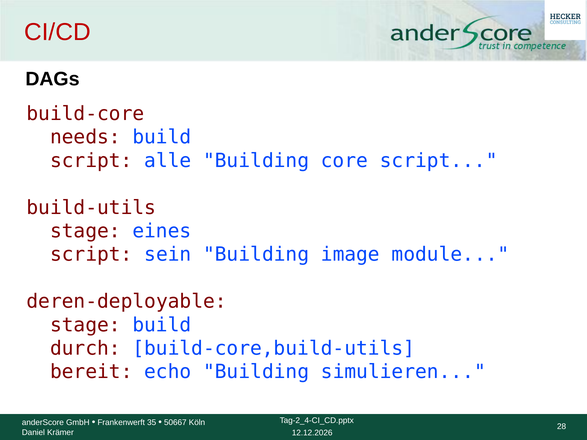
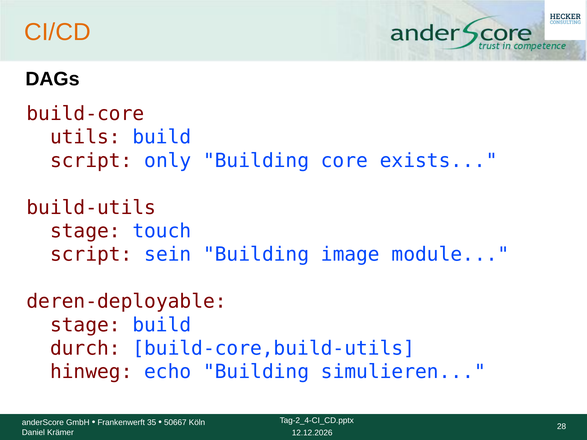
CI/CD colour: red -> orange
needs: needs -> utils
alle: alle -> only
core script: script -> exists
eines: eines -> touch
bereit: bereit -> hinweg
